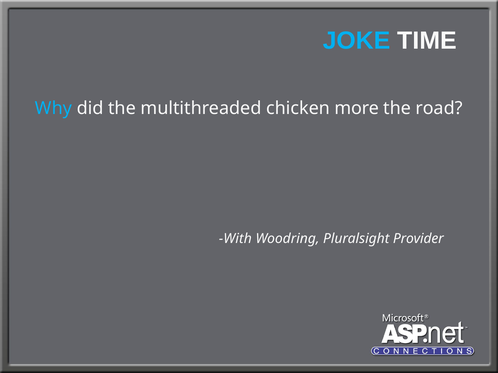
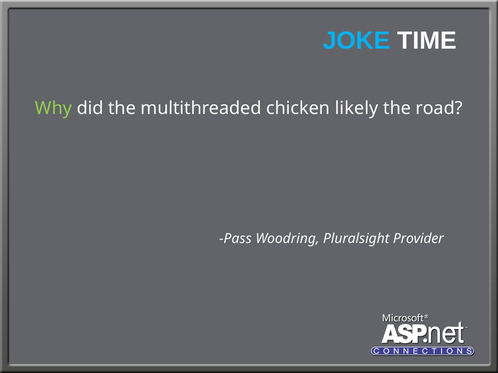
Why colour: light blue -> light green
more: more -> likely
With: With -> Pass
